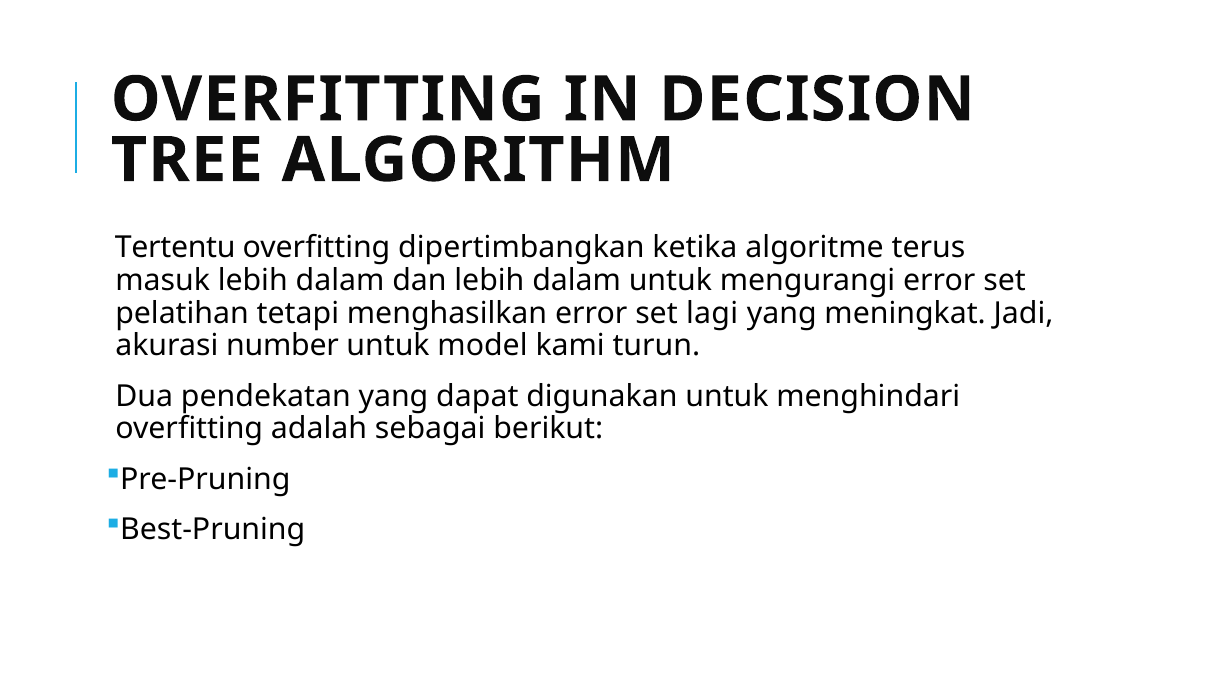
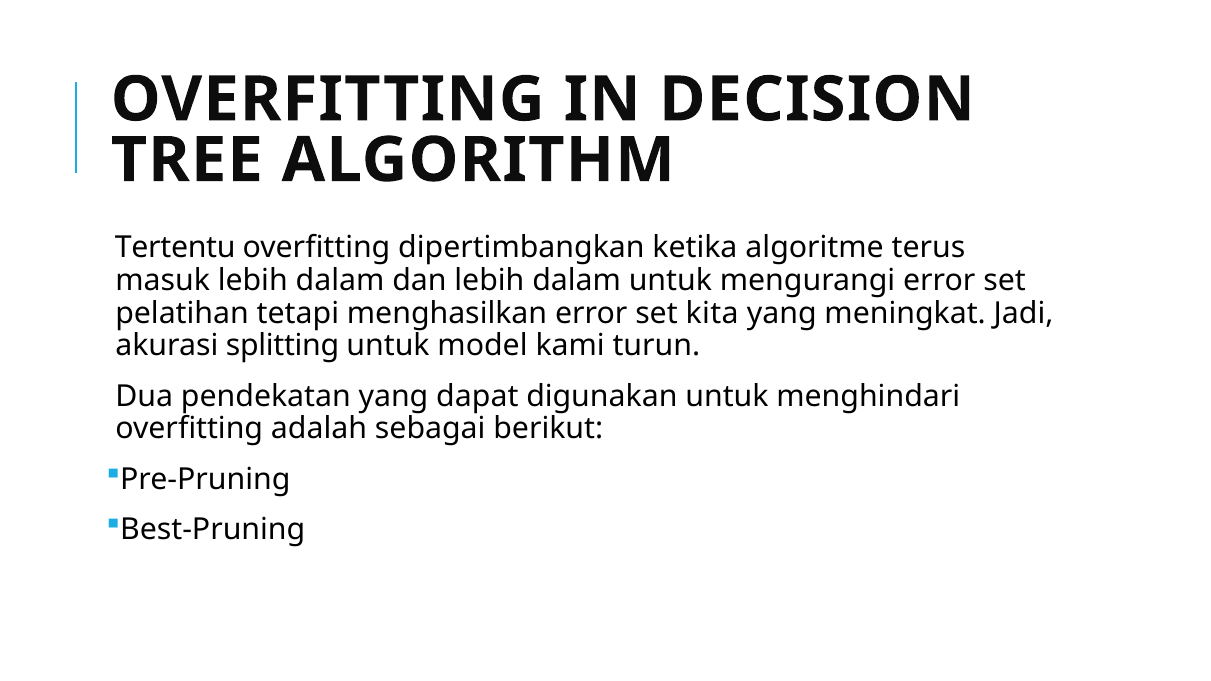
lagi: lagi -> kita
number: number -> splitting
